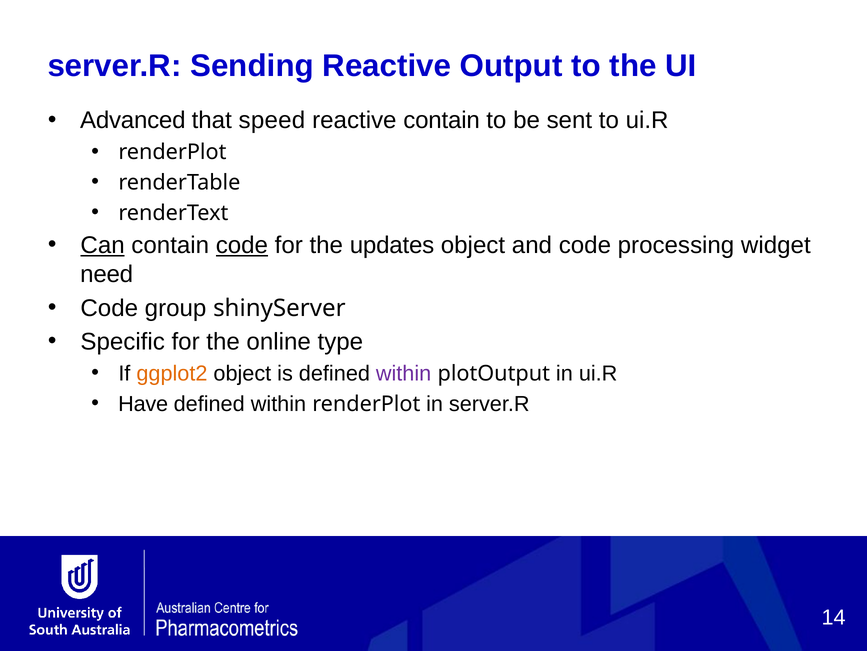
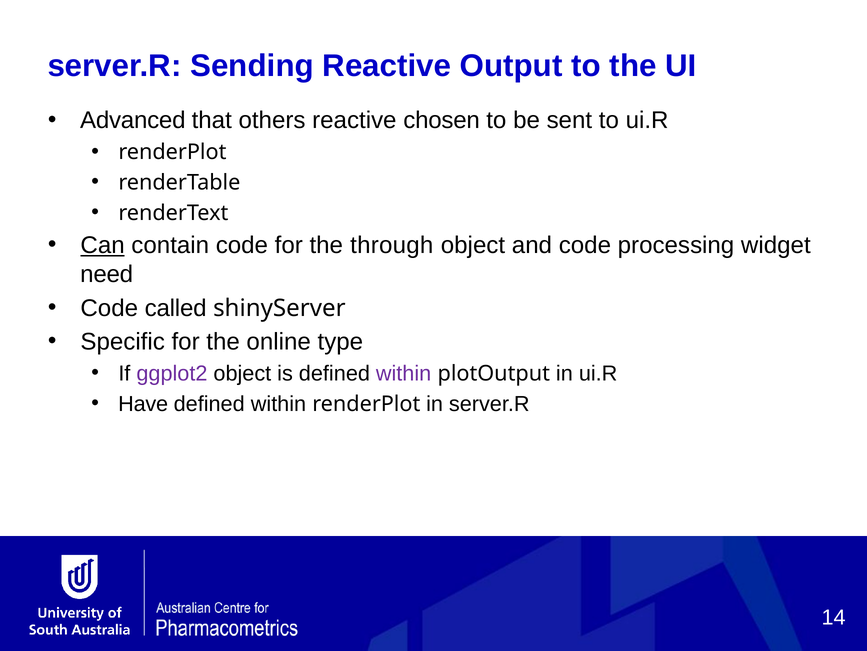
speed: speed -> others
reactive contain: contain -> chosen
code at (242, 245) underline: present -> none
updates: updates -> through
group: group -> called
ggplot2 colour: orange -> purple
